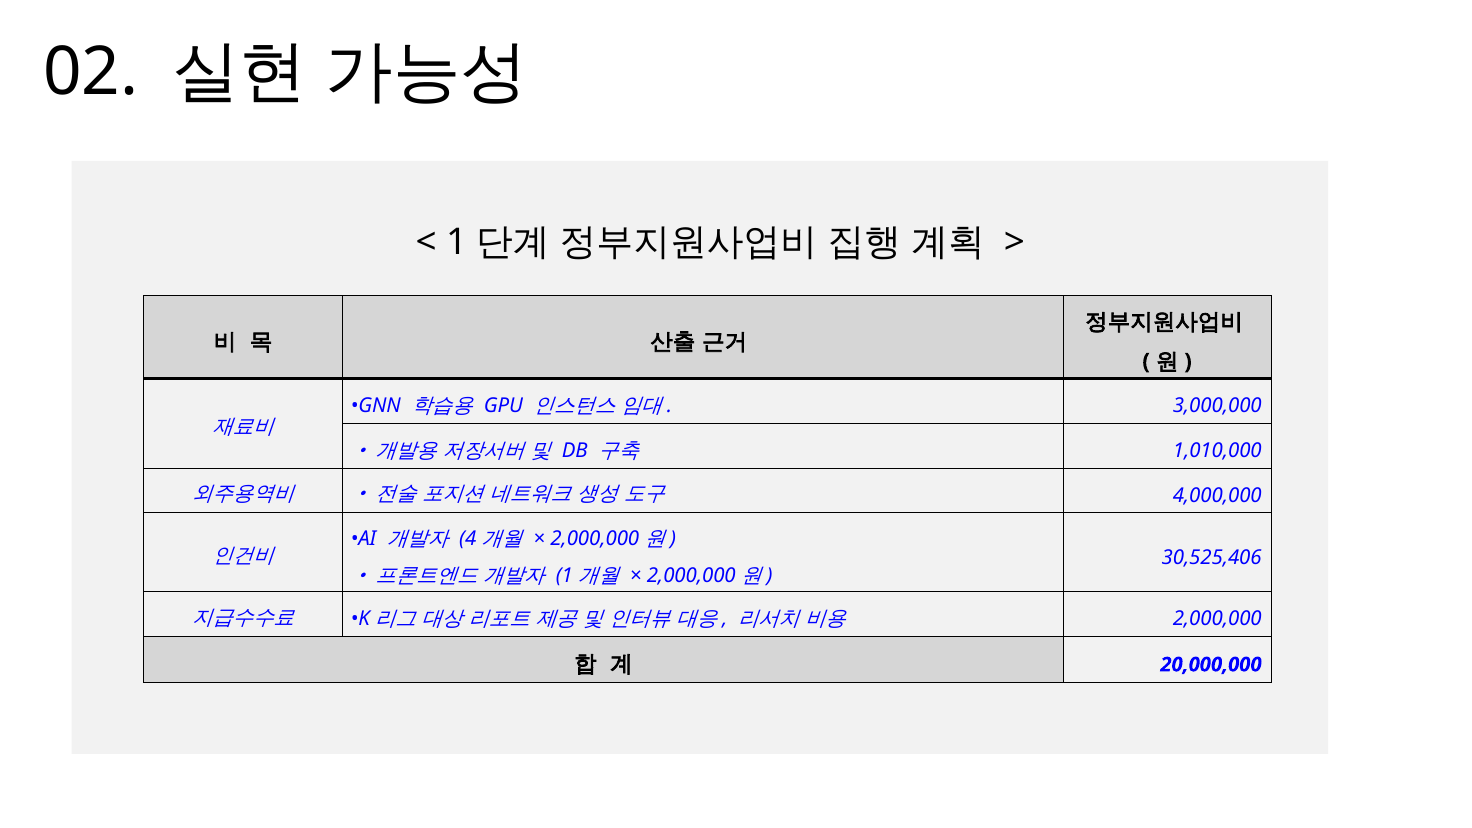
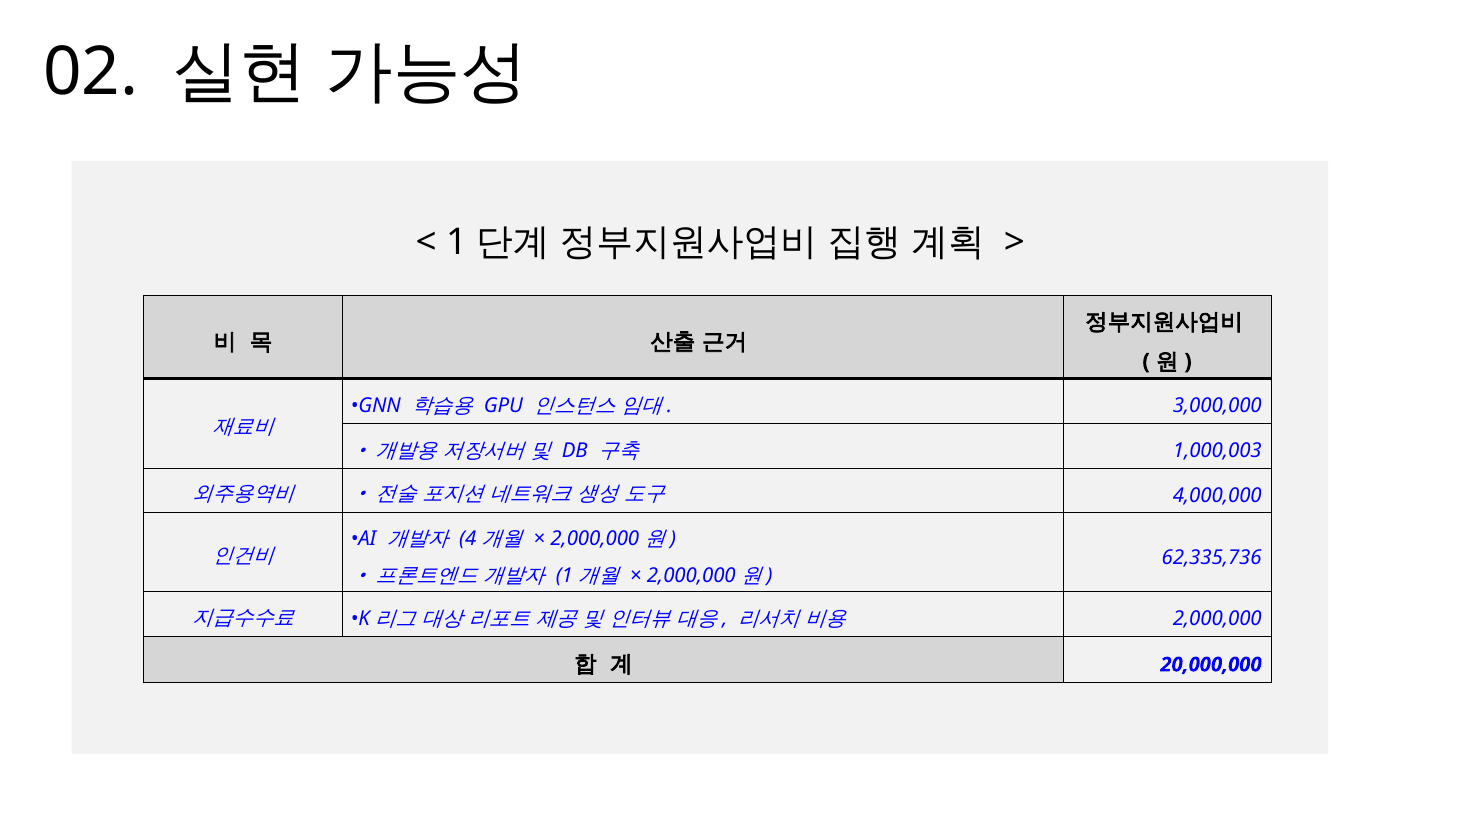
1,010,000: 1,010,000 -> 1,000,003
30,525,406: 30,525,406 -> 62,335,736
